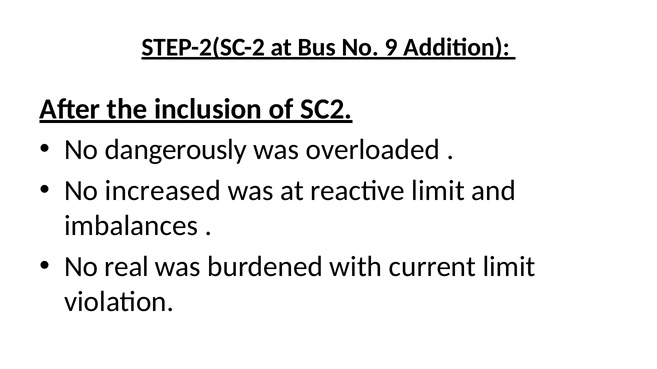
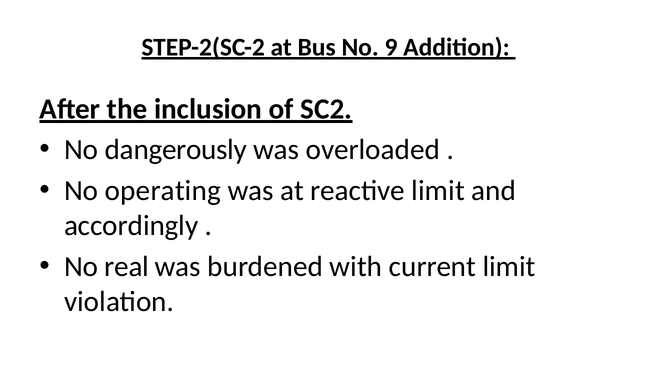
increased: increased -> operating
imbalances: imbalances -> accordingly
